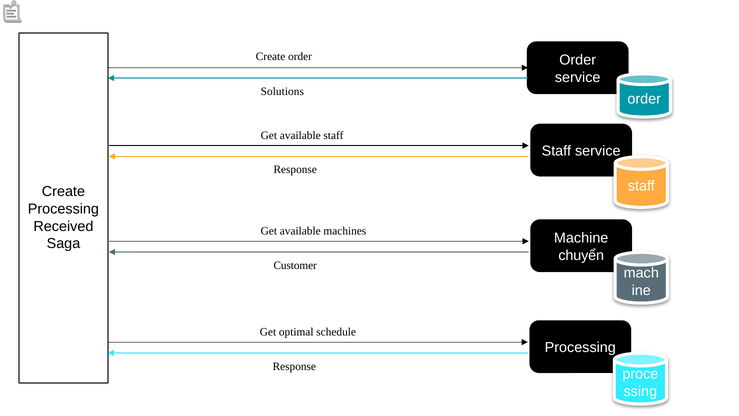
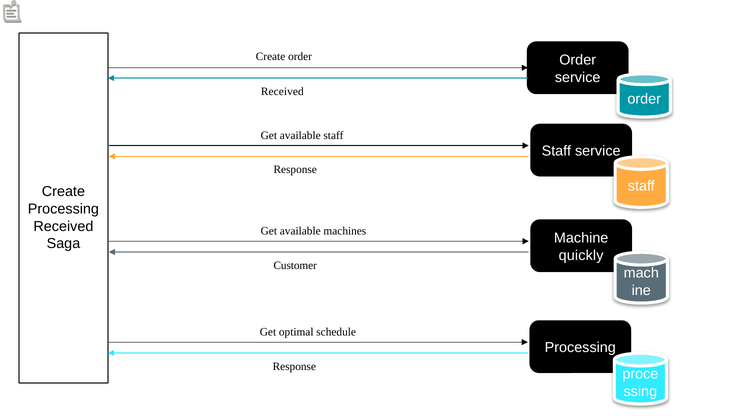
Solutions at (282, 92): Solutions -> Received
chuyển: chuyển -> quickly
